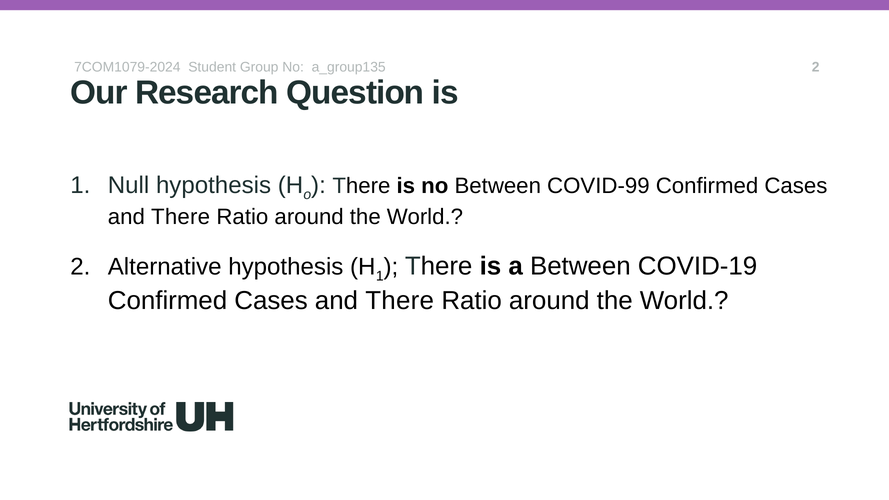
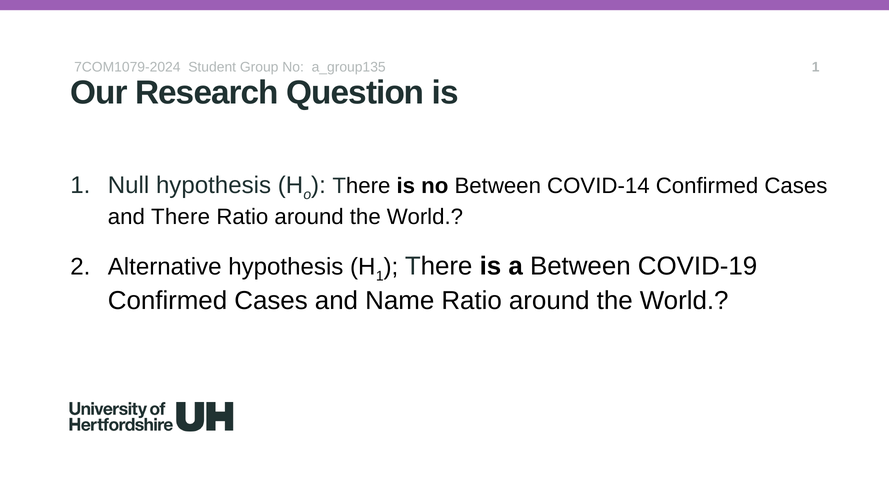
a_group135 2: 2 -> 1
COVID-99: COVID-99 -> COVID-14
There at (400, 301): There -> Name
